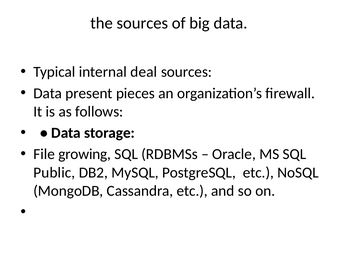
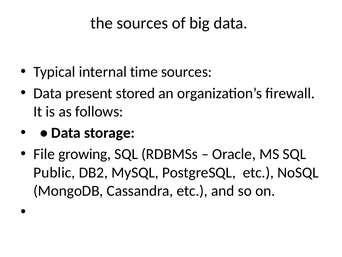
deal: deal -> time
pieces: pieces -> stored
